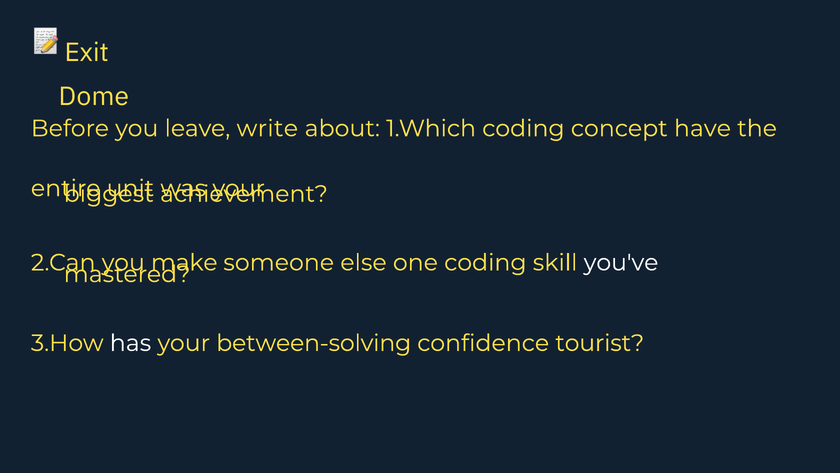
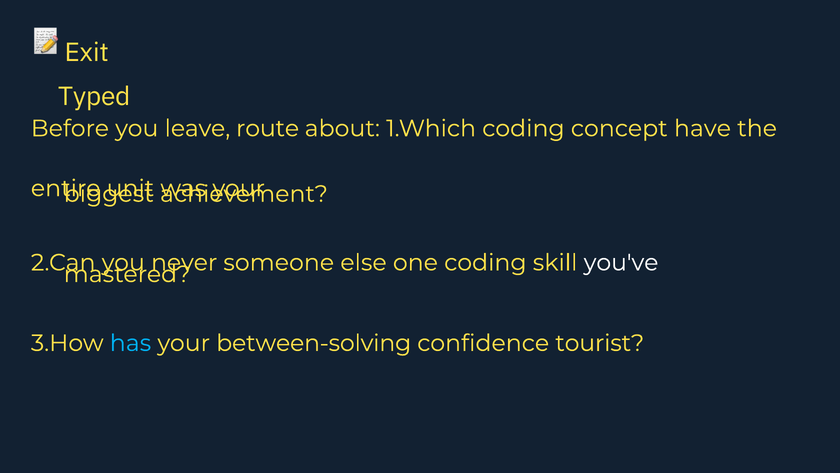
Dome: Dome -> Typed
write: write -> route
make: make -> never
has colour: white -> light blue
